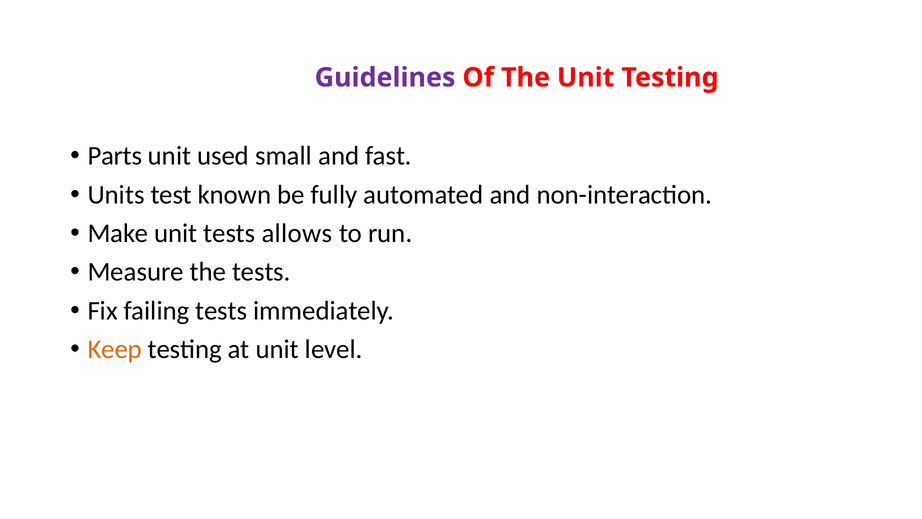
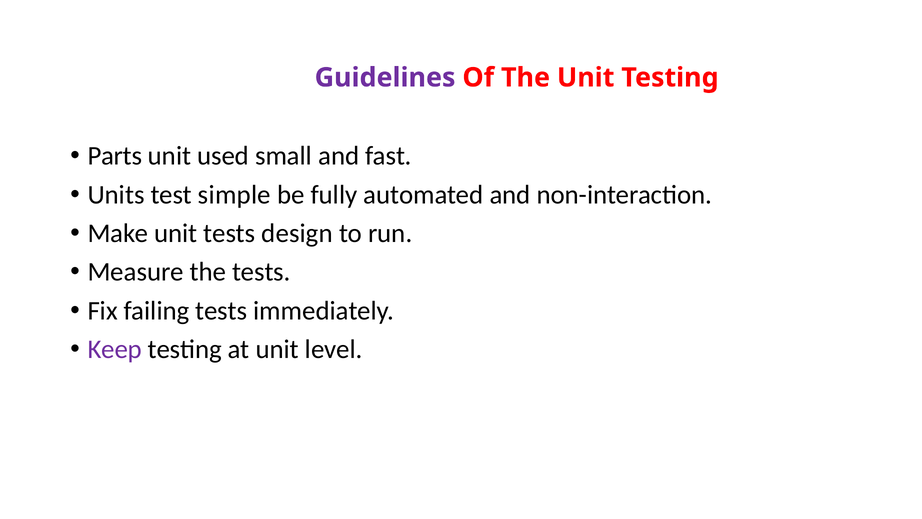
known: known -> simple
allows: allows -> design
Keep colour: orange -> purple
